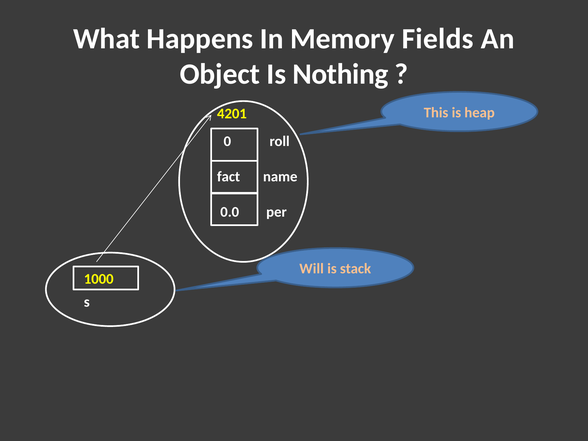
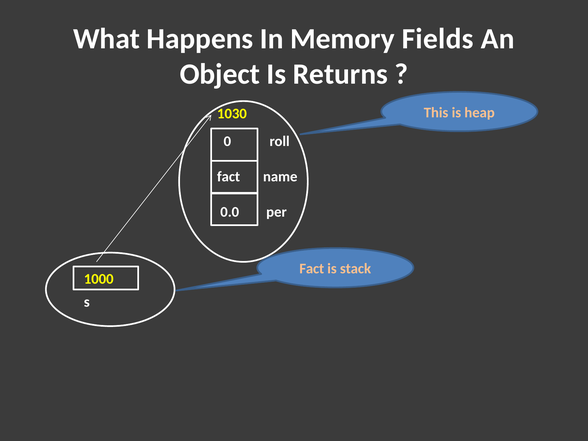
Nothing: Nothing -> Returns
4201: 4201 -> 1030
Will at (312, 269): Will -> Fact
